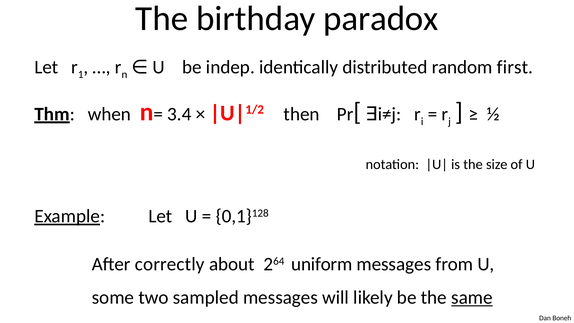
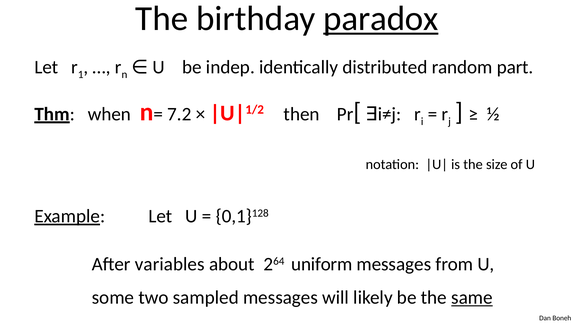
paradox underline: none -> present
first: first -> part
3.4: 3.4 -> 7.2
correctly: correctly -> variables
